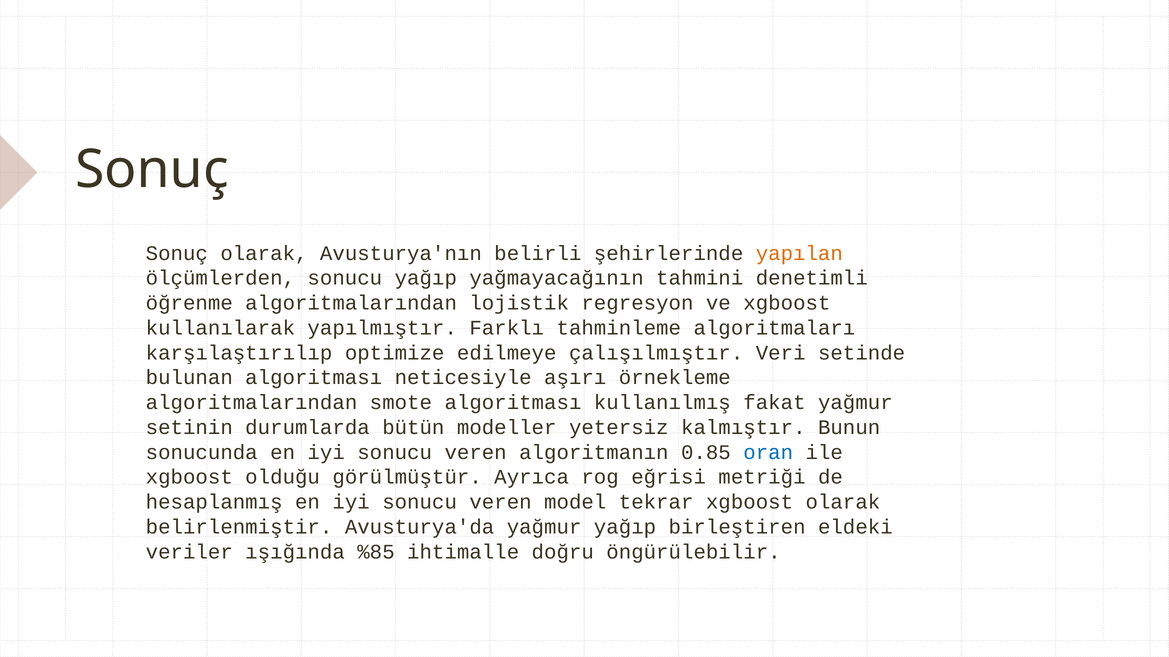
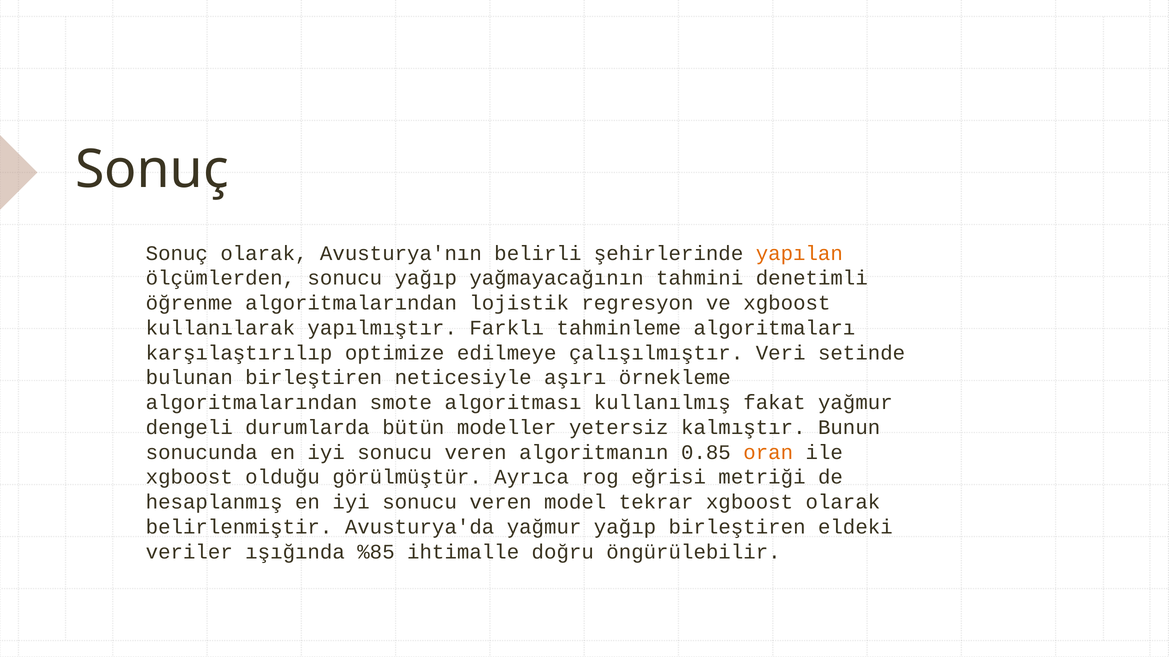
bulunan algoritması: algoritması -> birleştiren
setinin: setinin -> dengeli
oran colour: blue -> orange
